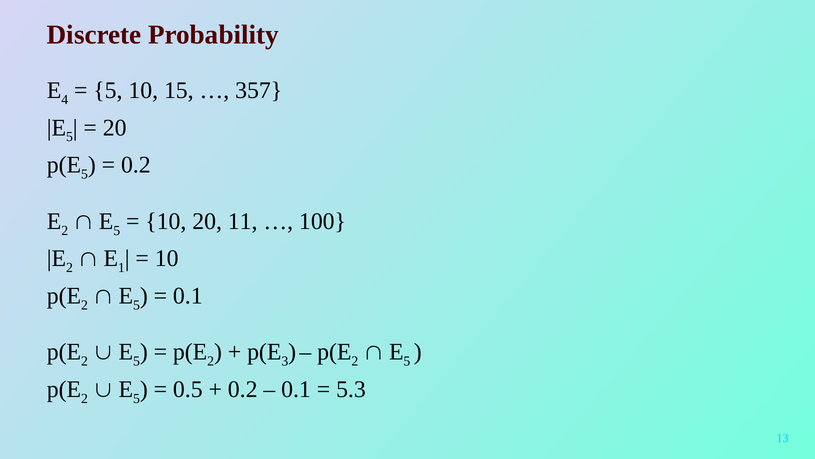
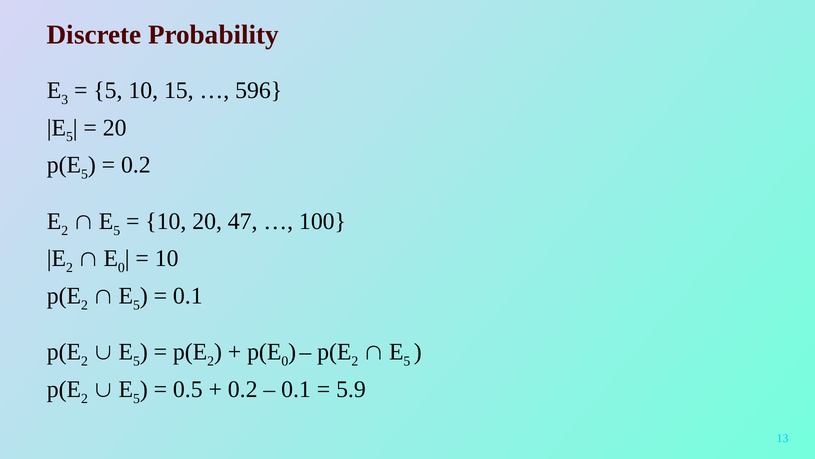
4: 4 -> 3
357: 357 -> 596
11: 11 -> 47
1 at (121, 267): 1 -> 0
3 at (285, 361): 3 -> 0
5.3: 5.3 -> 5.9
